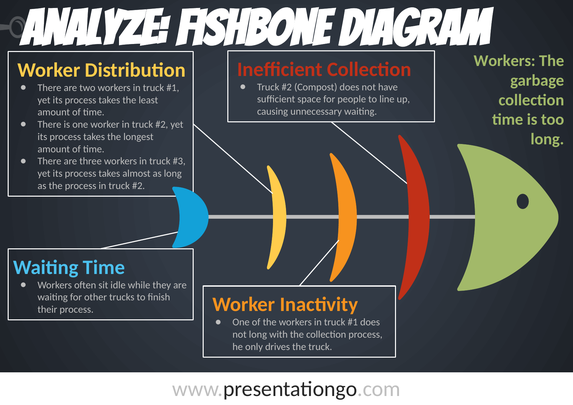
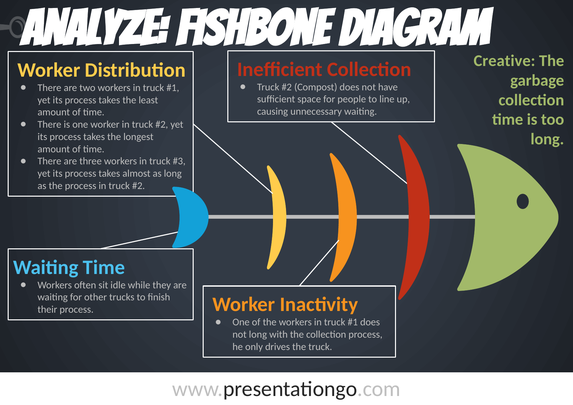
Workers at (505, 61): Workers -> Creative
